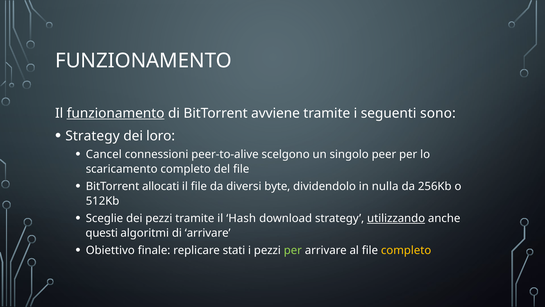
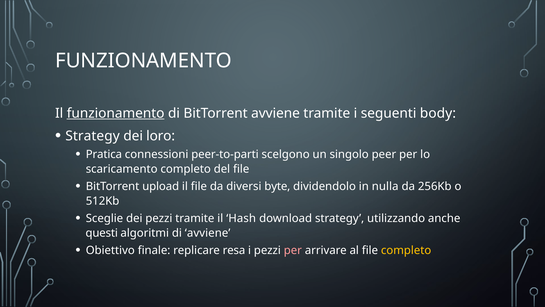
sono: sono -> body
Cancel: Cancel -> Pratica
peer-to-alive: peer-to-alive -> peer-to-parti
allocati: allocati -> upload
utilizzando underline: present -> none
di arrivare: arrivare -> avviene
stati: stati -> resa
per at (293, 250) colour: light green -> pink
